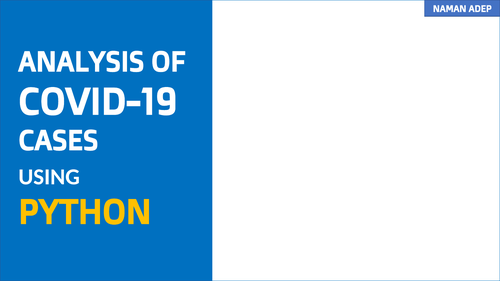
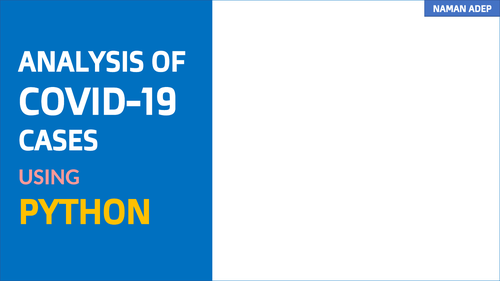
USING colour: white -> pink
